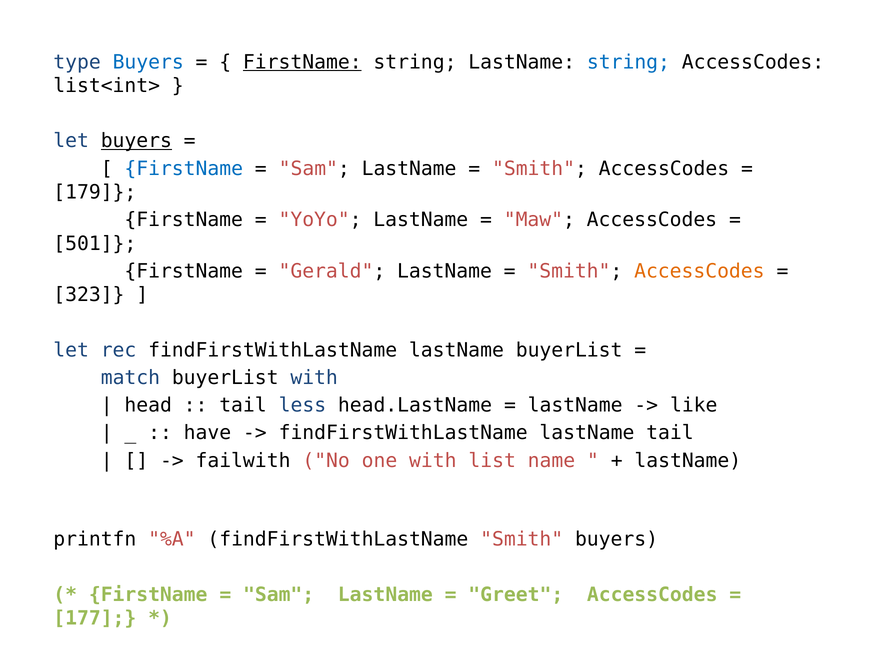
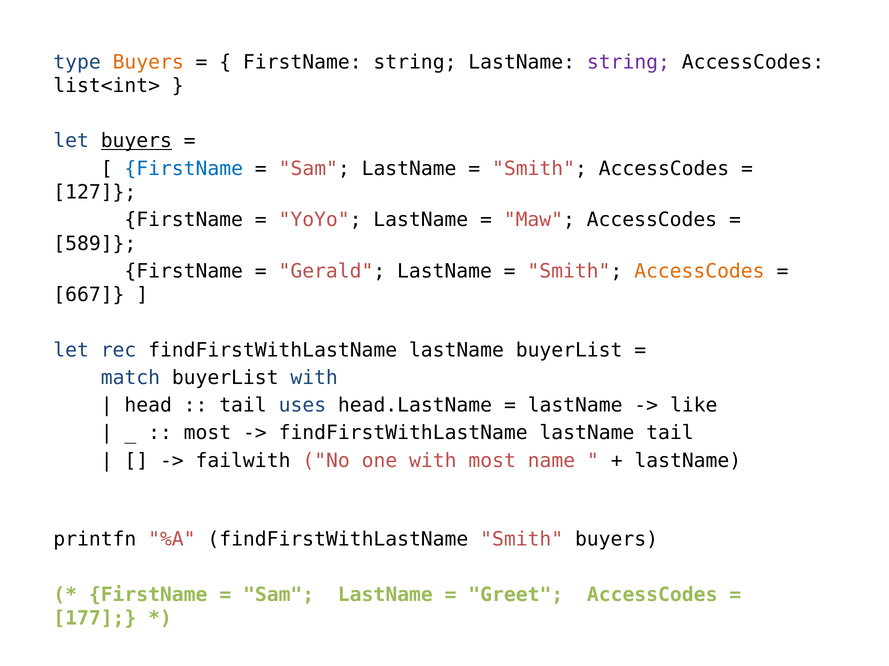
Buyers at (148, 62) colour: blue -> orange
FirstName at (302, 62) underline: present -> none
string at (628, 62) colour: blue -> purple
179: 179 -> 127
501: 501 -> 589
323: 323 -> 667
less: less -> uses
have at (207, 433): have -> most
with list: list -> most
